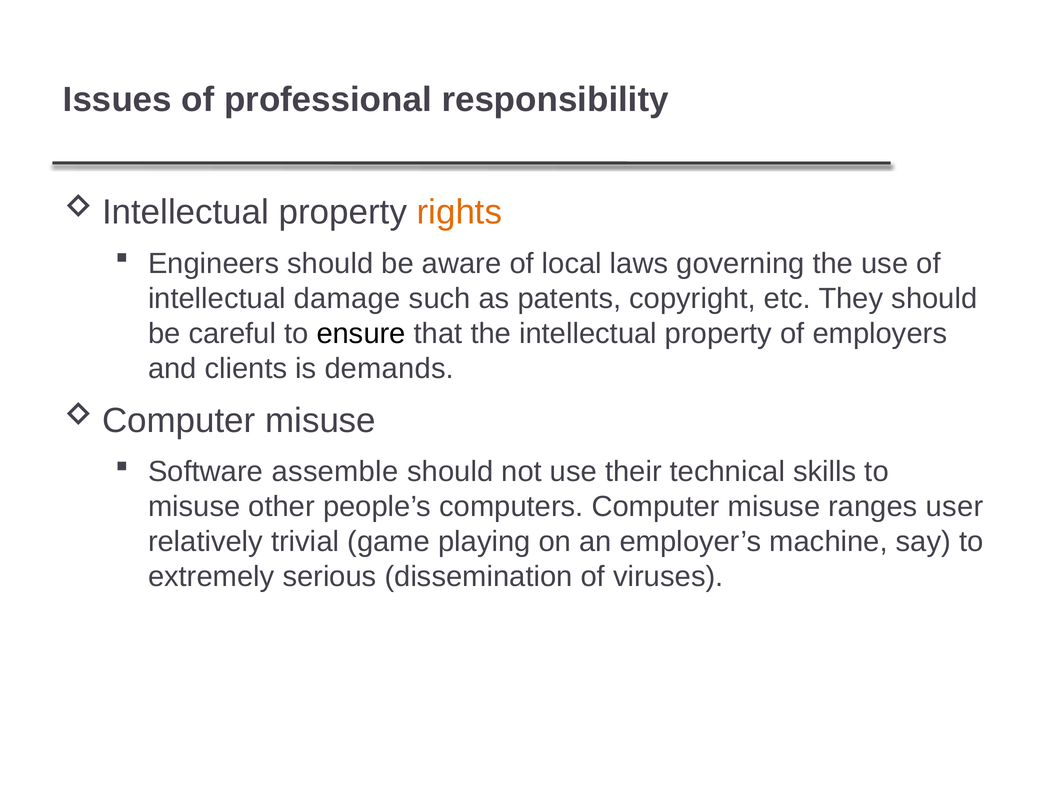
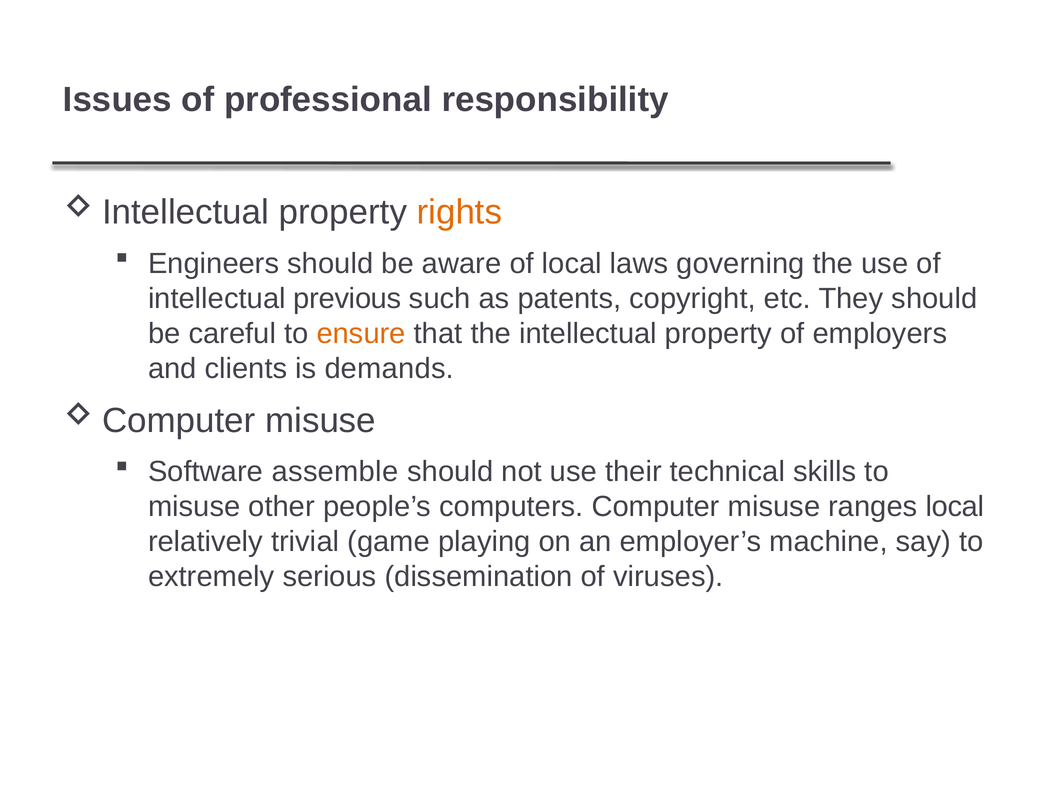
damage: damage -> previous
ensure colour: black -> orange
ranges user: user -> local
